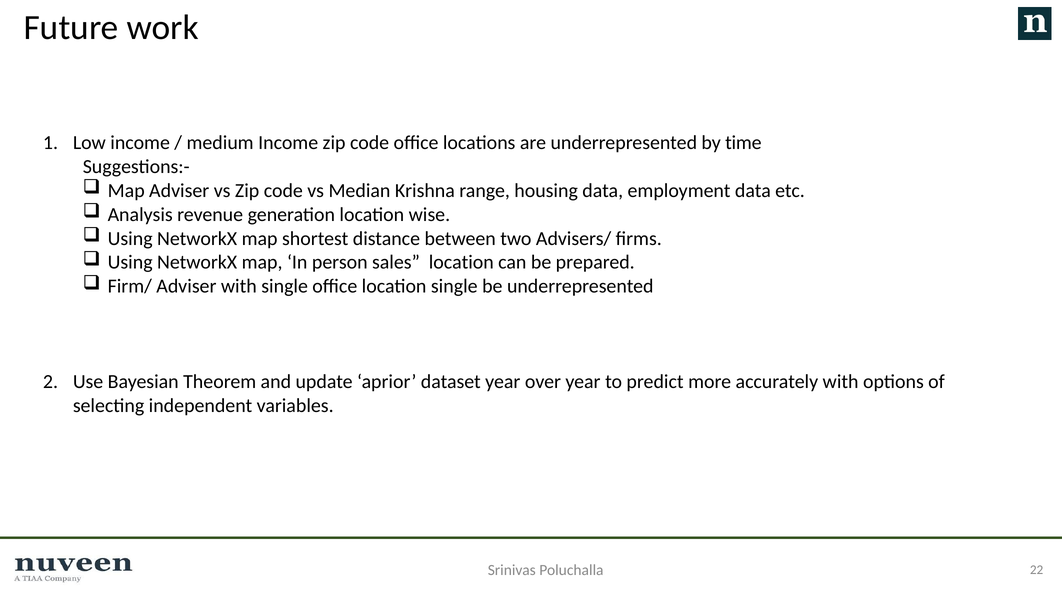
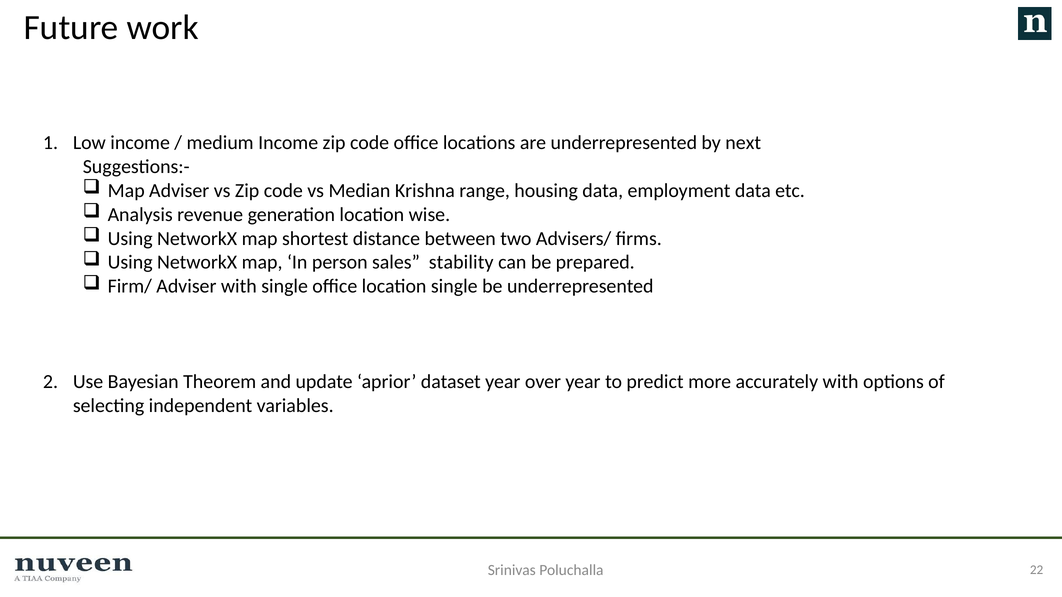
time: time -> next
sales location: location -> stability
